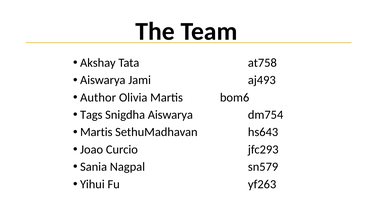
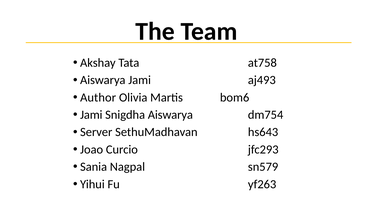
Tags at (91, 115): Tags -> Jami
Martis at (96, 132): Martis -> Server
